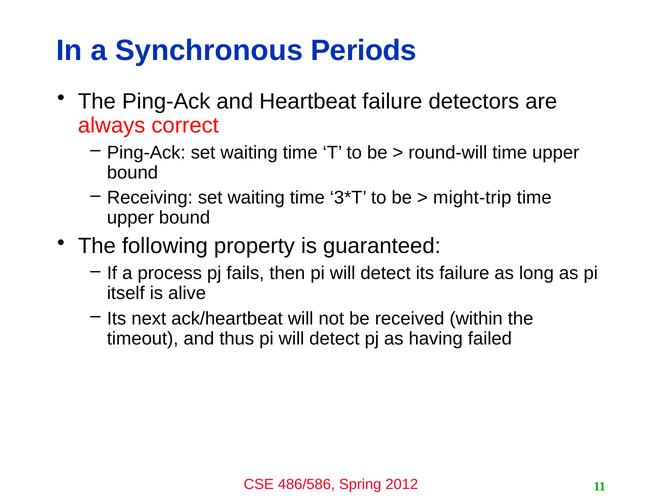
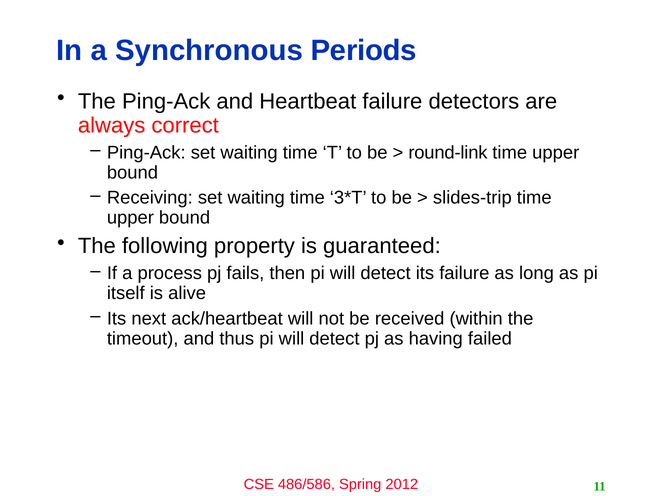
round-will: round-will -> round-link
might-trip: might-trip -> slides-trip
